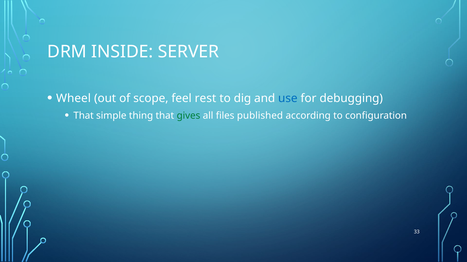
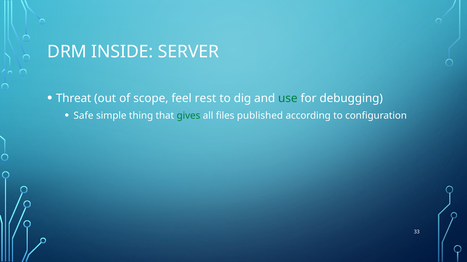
Wheel: Wheel -> Threat
use colour: blue -> green
That at (84, 116): That -> Safe
